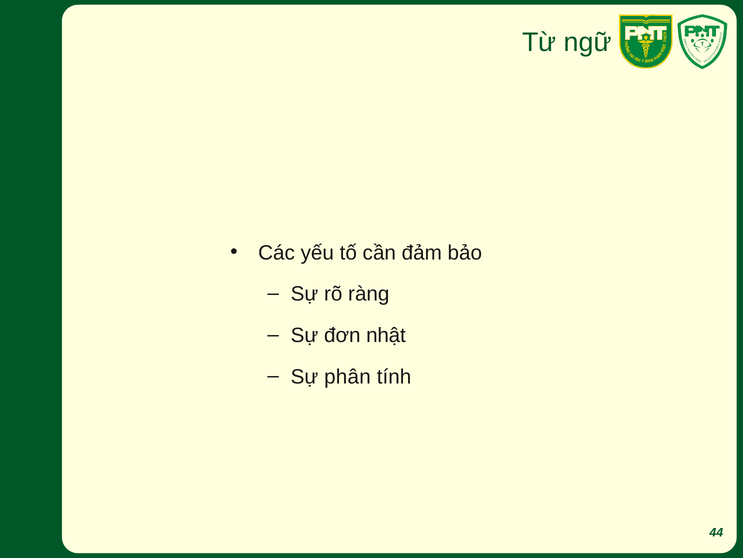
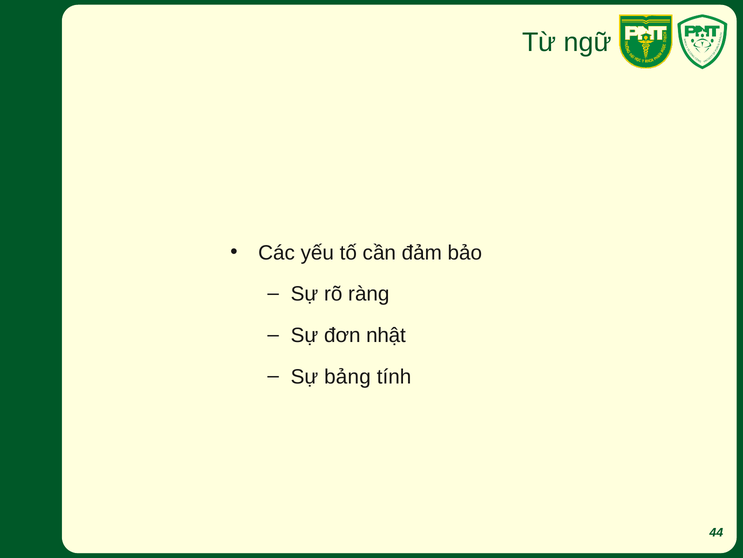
phân: phân -> bảng
